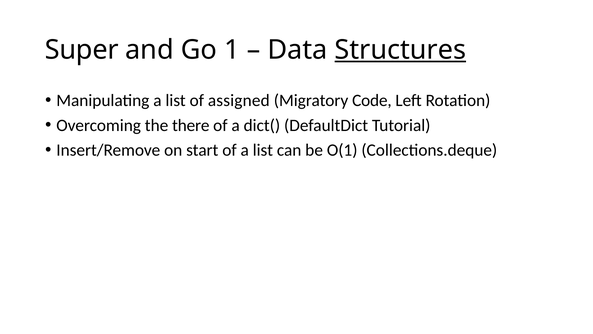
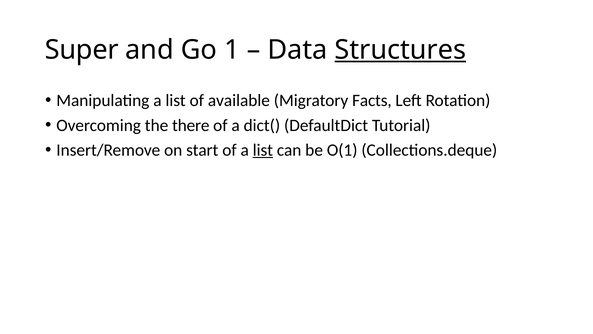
assigned: assigned -> available
Code: Code -> Facts
list at (263, 150) underline: none -> present
